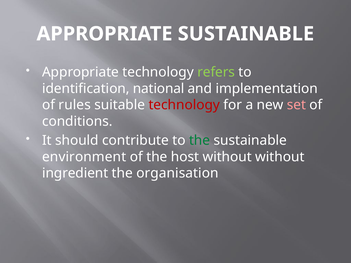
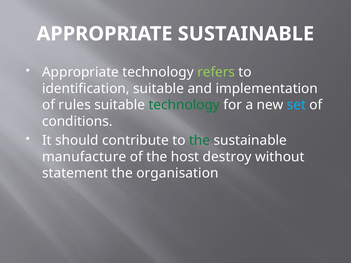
identification national: national -> suitable
technology at (184, 105) colour: red -> green
set colour: pink -> light blue
environment: environment -> manufacture
host without: without -> destroy
ingredient: ingredient -> statement
